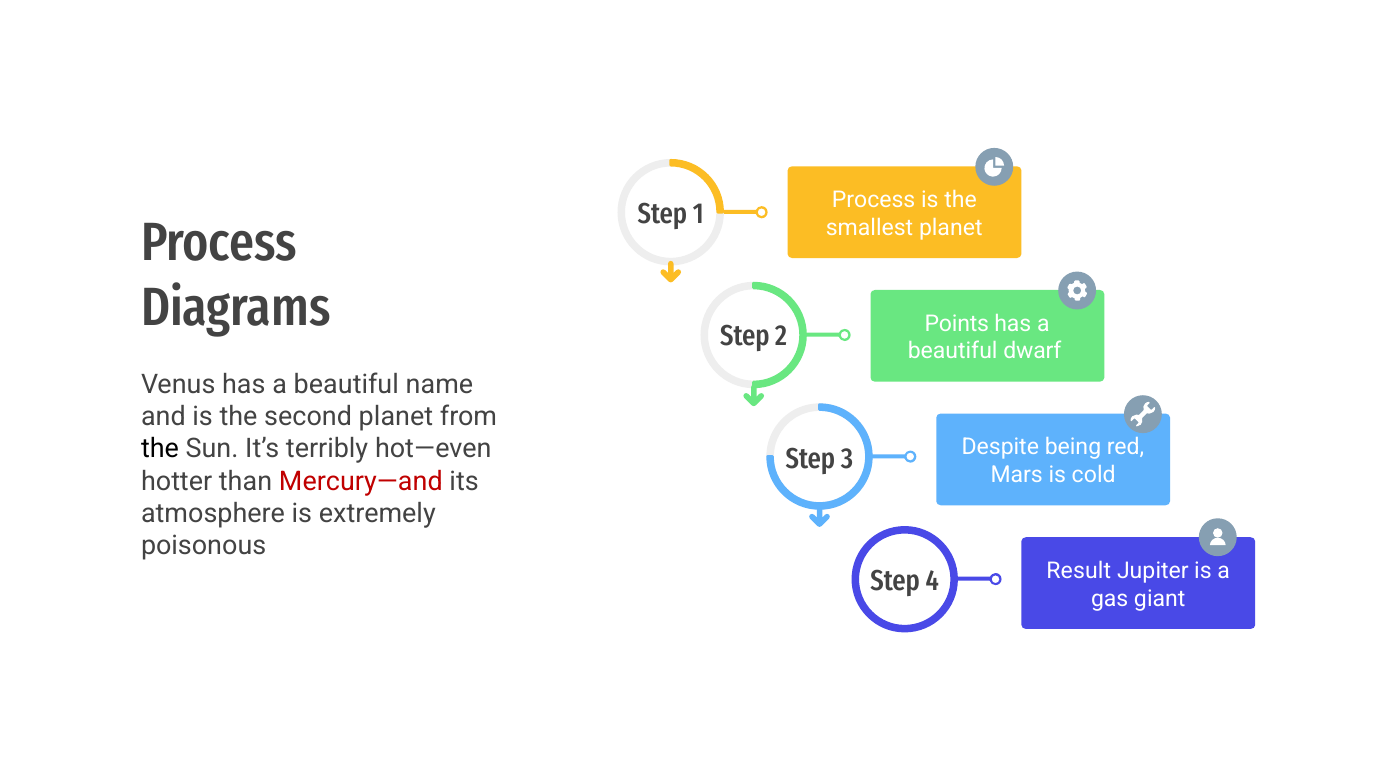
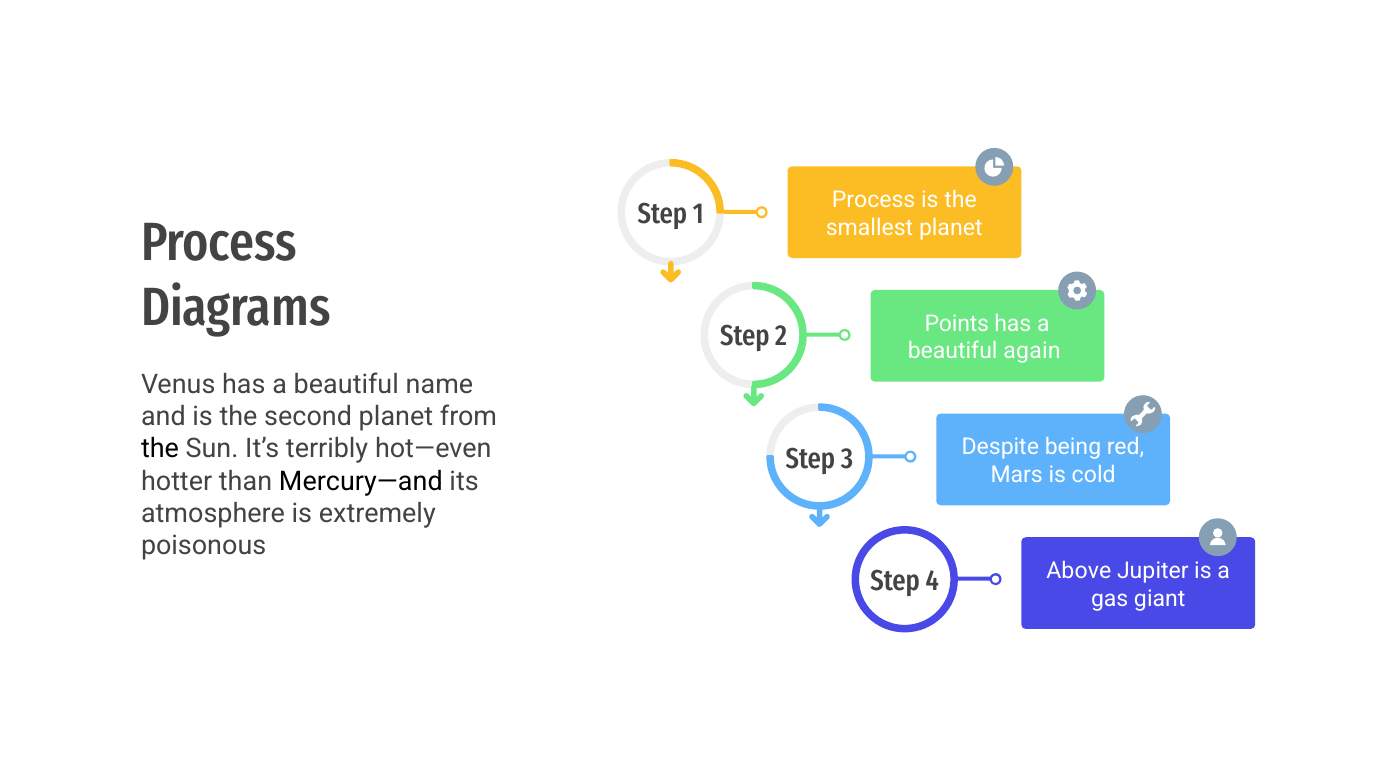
dwarf: dwarf -> again
Mercury—and colour: red -> black
Result: Result -> Above
